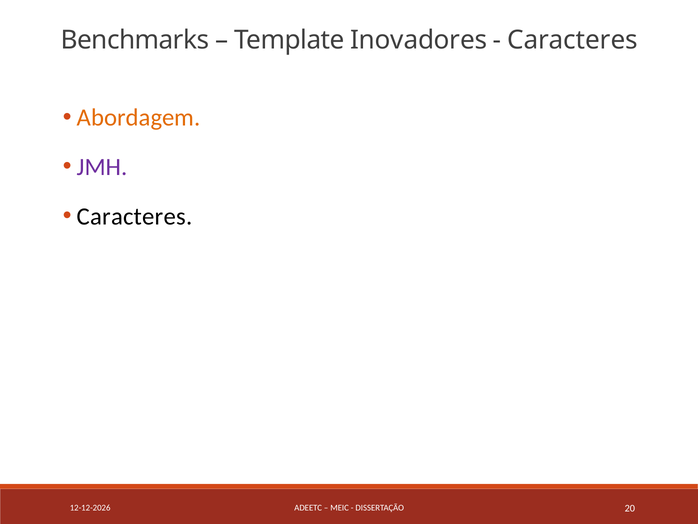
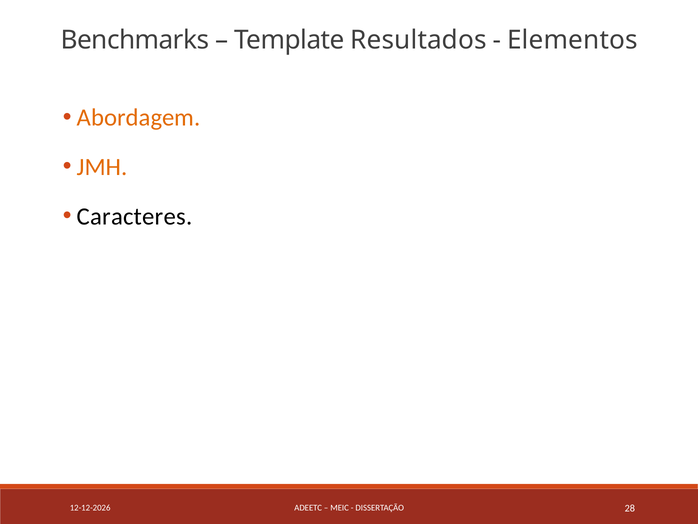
Inovadores: Inovadores -> Resultados
Caracteres at (572, 40): Caracteres -> Elementos
JMH colour: purple -> orange
20: 20 -> 28
